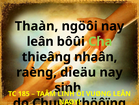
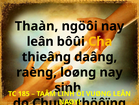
Cha colour: light green -> yellow
nhaân: nhaân -> daâng
dieäu: dieäu -> loøng
